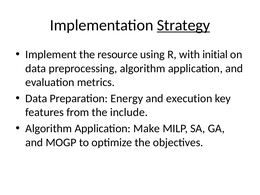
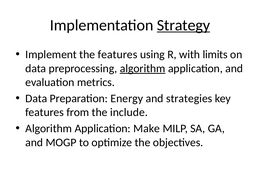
the resource: resource -> features
initial: initial -> limits
algorithm at (143, 68) underline: none -> present
execution: execution -> strategies
